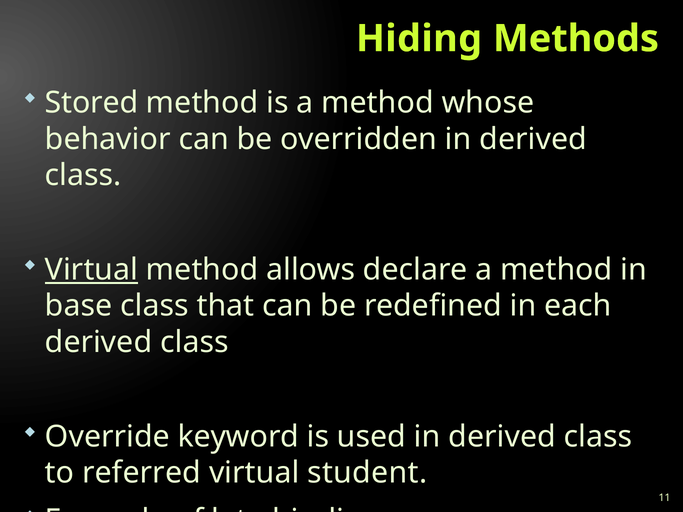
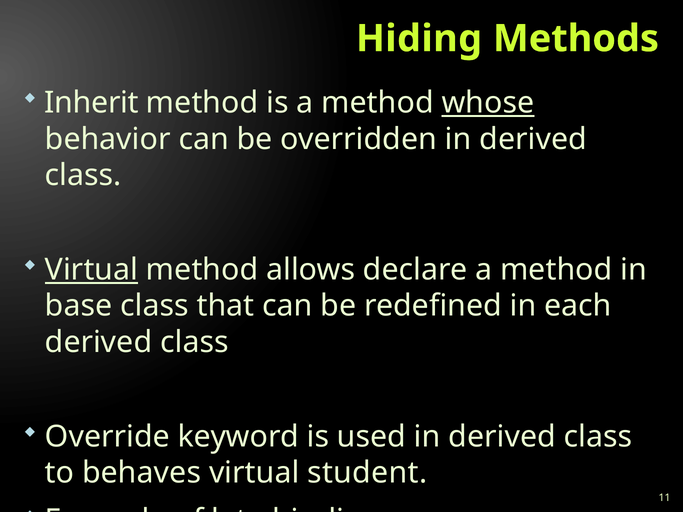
Stored: Stored -> Inherit
whose underline: none -> present
referred: referred -> behaves
